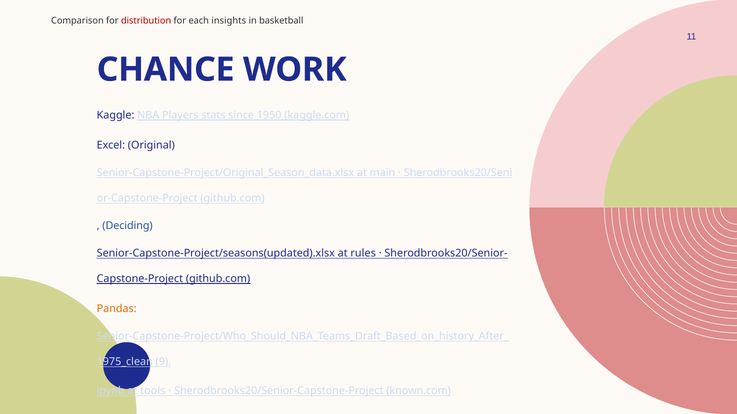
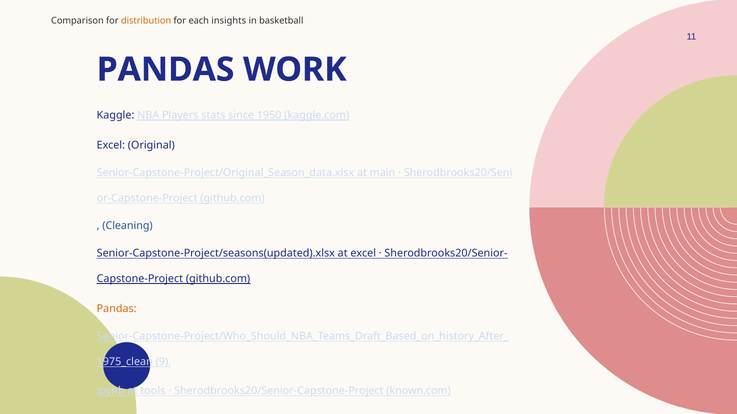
distribution colour: red -> orange
CHANCE at (166, 70): CHANCE -> PANDAS
Deciding: Deciding -> Cleaning
at rules: rules -> excel
